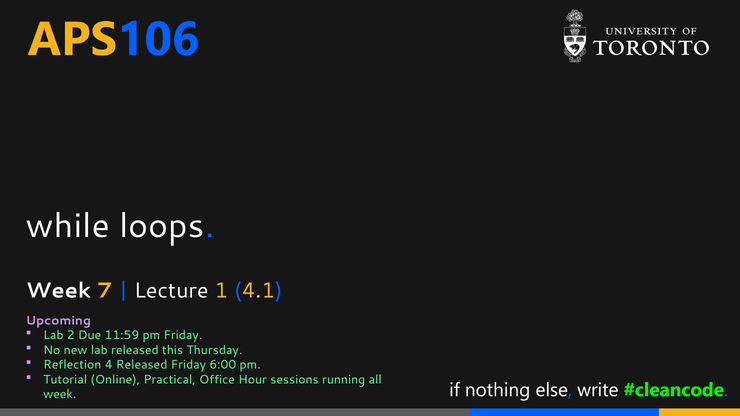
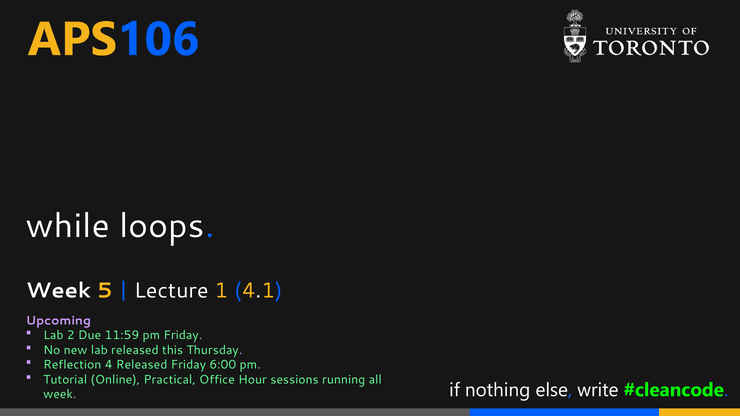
7: 7 -> 5
